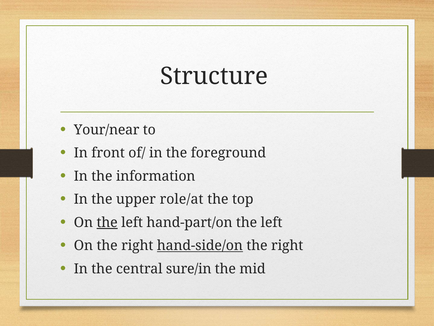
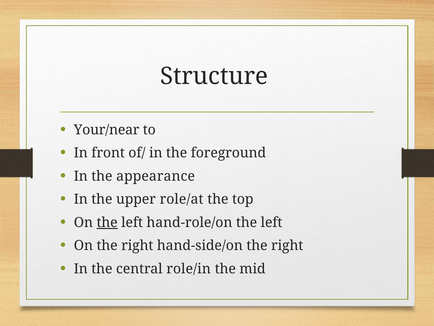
information: information -> appearance
hand-part/on: hand-part/on -> hand-role/on
hand-side/on underline: present -> none
sure/in: sure/in -> role/in
